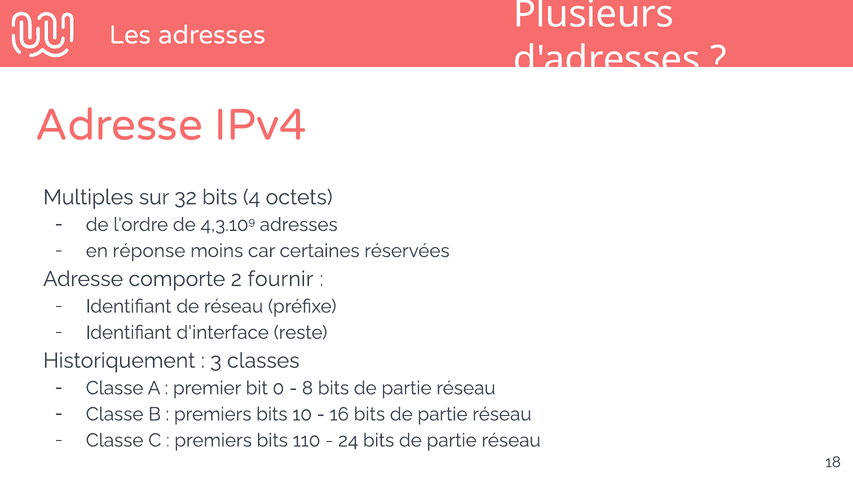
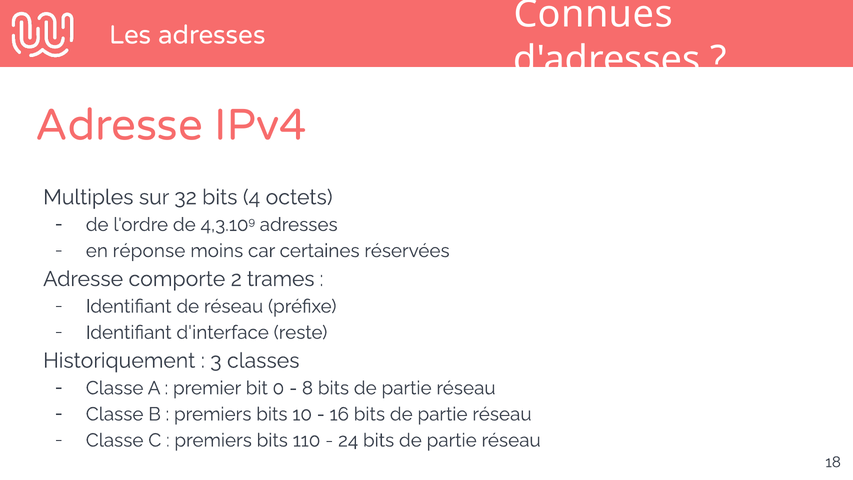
Plusieurs: Plusieurs -> Connues
fournir: fournir -> trames
